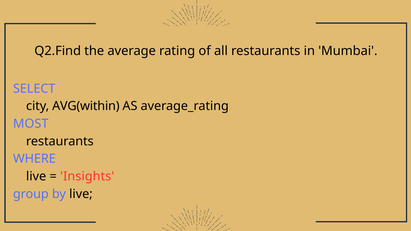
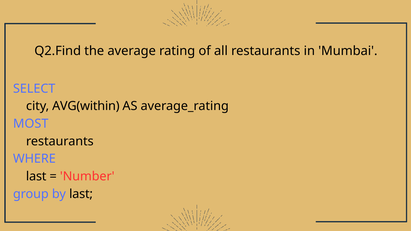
live at (36, 177): live -> last
Insights: Insights -> Number
by live: live -> last
